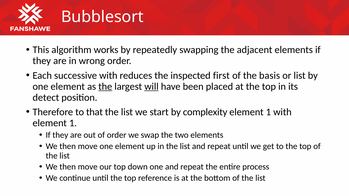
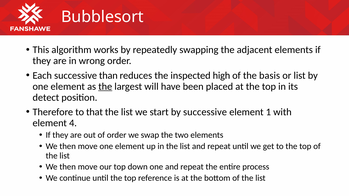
successive with: with -> than
first: first -> high
will underline: present -> none
by complexity: complexity -> successive
1 at (73, 123): 1 -> 4
